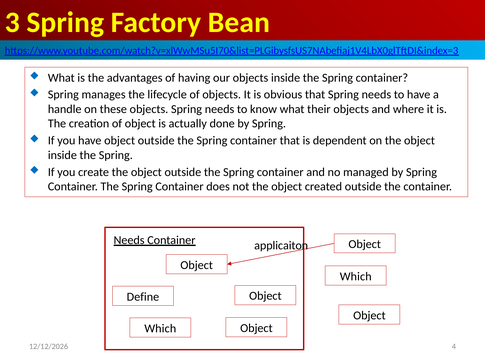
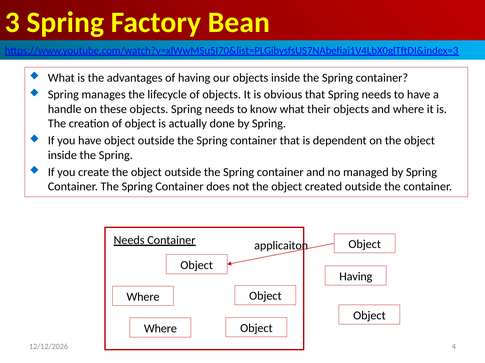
Which at (356, 277): Which -> Having
Define at (143, 297): Define -> Where
Which at (160, 329): Which -> Where
